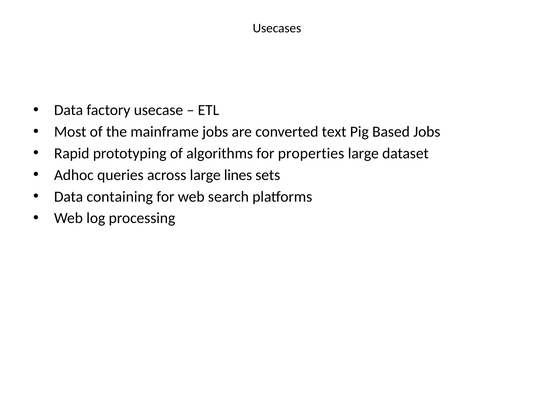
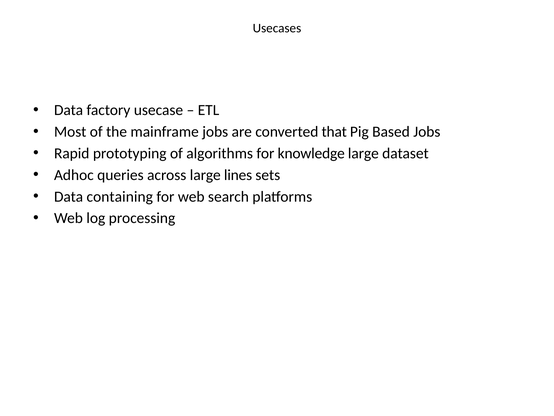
text: text -> that
properties: properties -> knowledge
